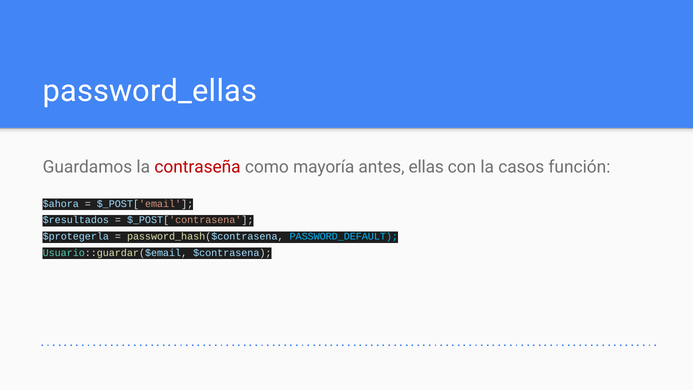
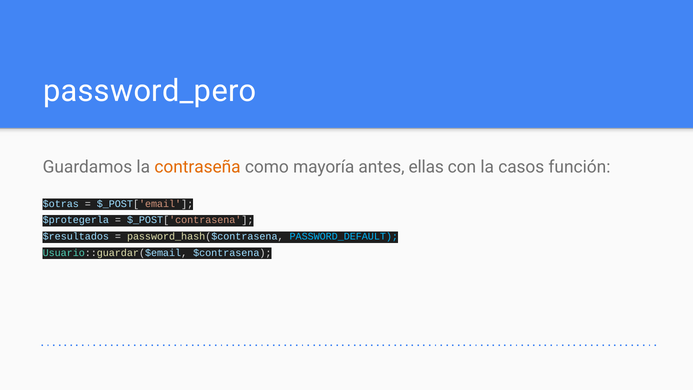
password_ellas: password_ellas -> password_pero
contraseña colour: red -> orange
$ahora: $ahora -> $otras
$resultados: $resultados -> $protegerla
$protegerla: $protegerla -> $resultados
